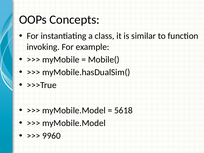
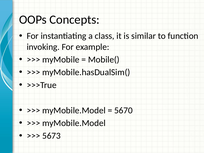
5618: 5618 -> 5670
9960: 9960 -> 5673
